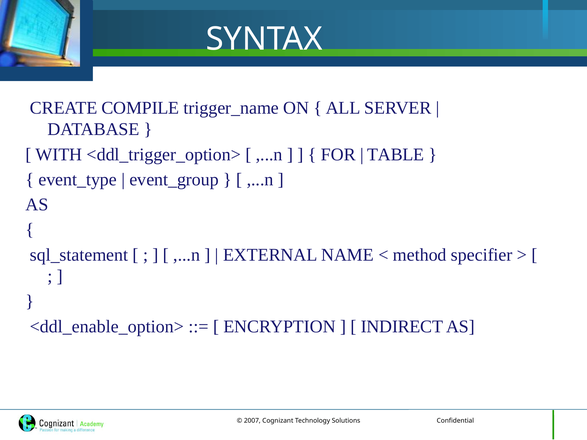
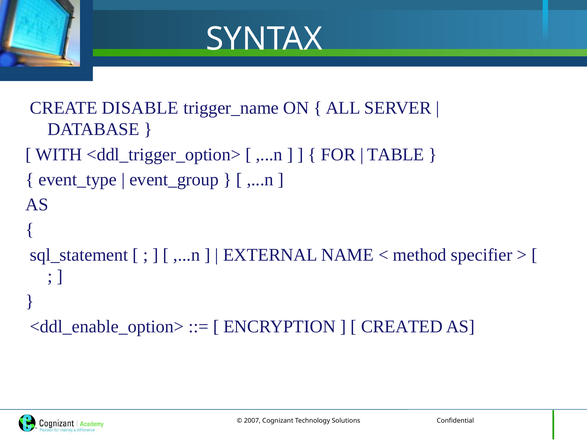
COMPILE: COMPILE -> DISABLE
INDIRECT: INDIRECT -> CREATED
